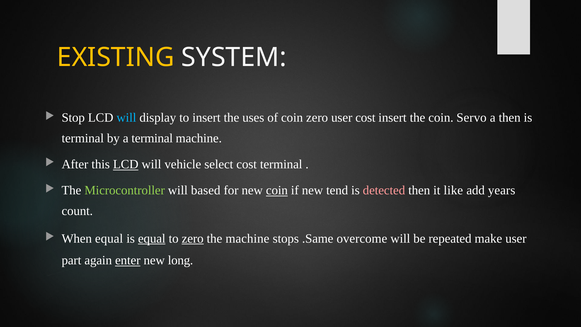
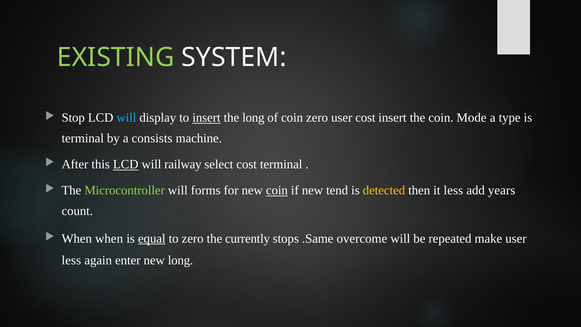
EXISTING colour: yellow -> light green
insert at (206, 118) underline: none -> present
the uses: uses -> long
Servo: Servo -> Mode
a then: then -> type
a terminal: terminal -> consists
vehicle: vehicle -> railway
based: based -> forms
detected colour: pink -> yellow
it like: like -> less
When equal: equal -> when
zero at (193, 238) underline: present -> none
the machine: machine -> currently
part at (71, 260): part -> less
enter underline: present -> none
